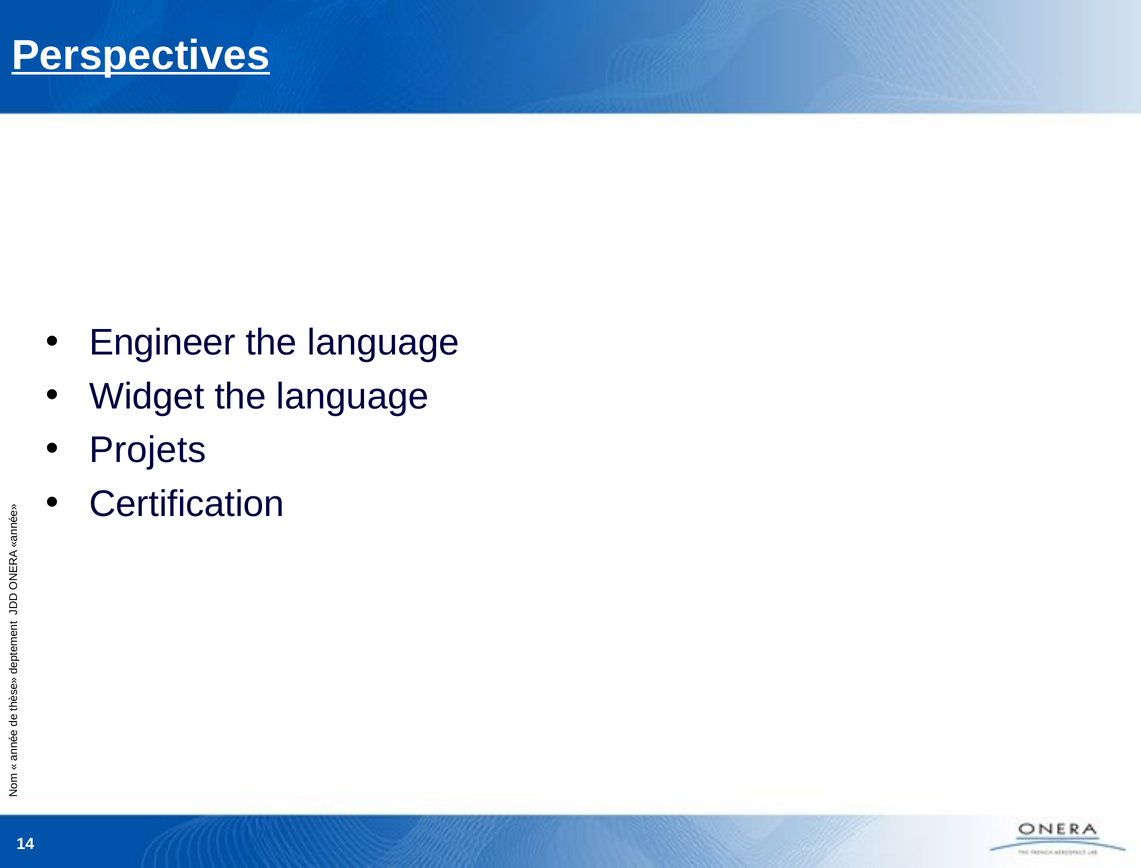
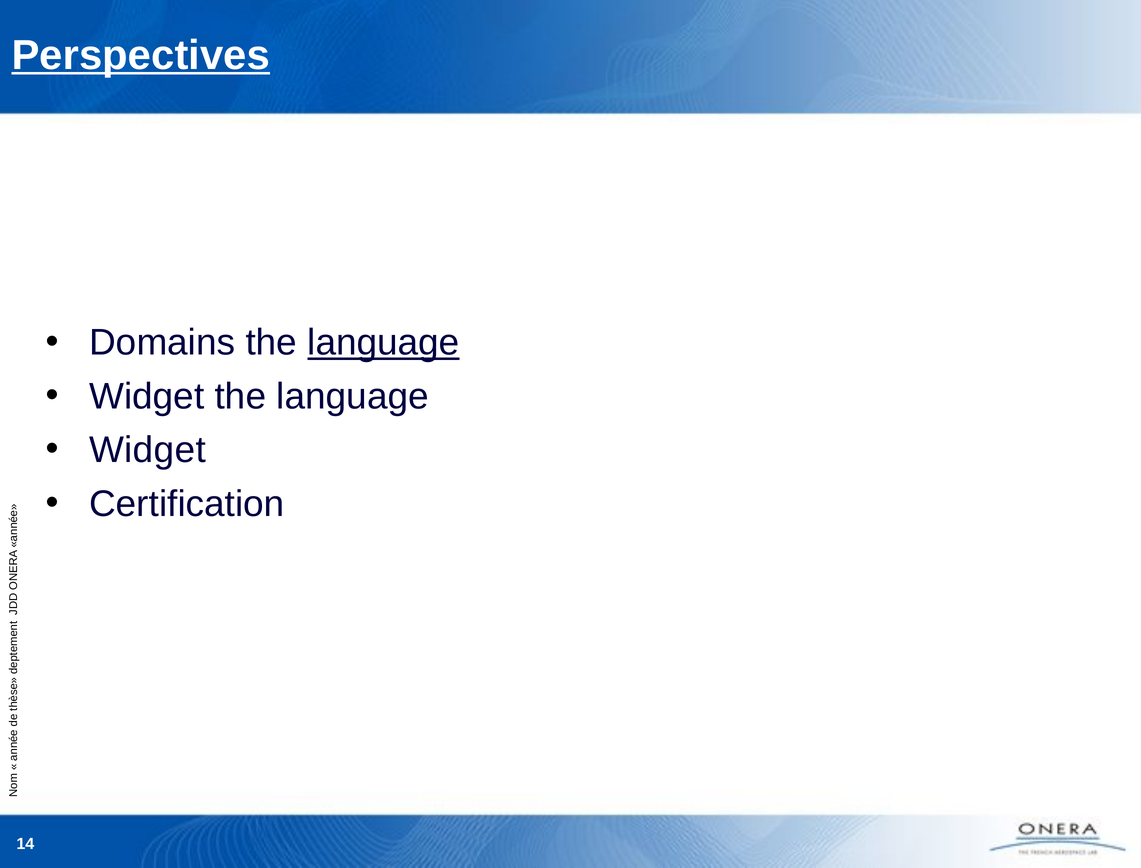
Engineer: Engineer -> Domains
language at (383, 343) underline: none -> present
Projets at (148, 450): Projets -> Widget
